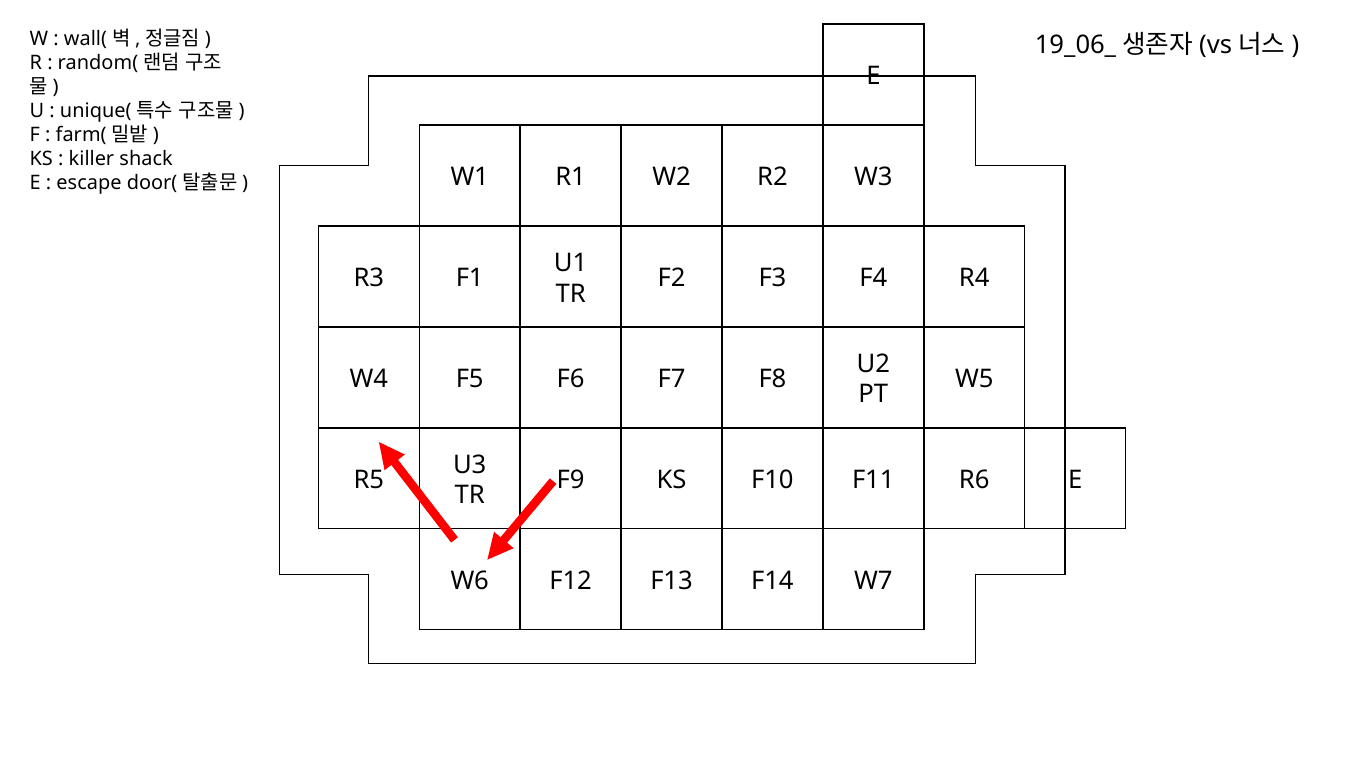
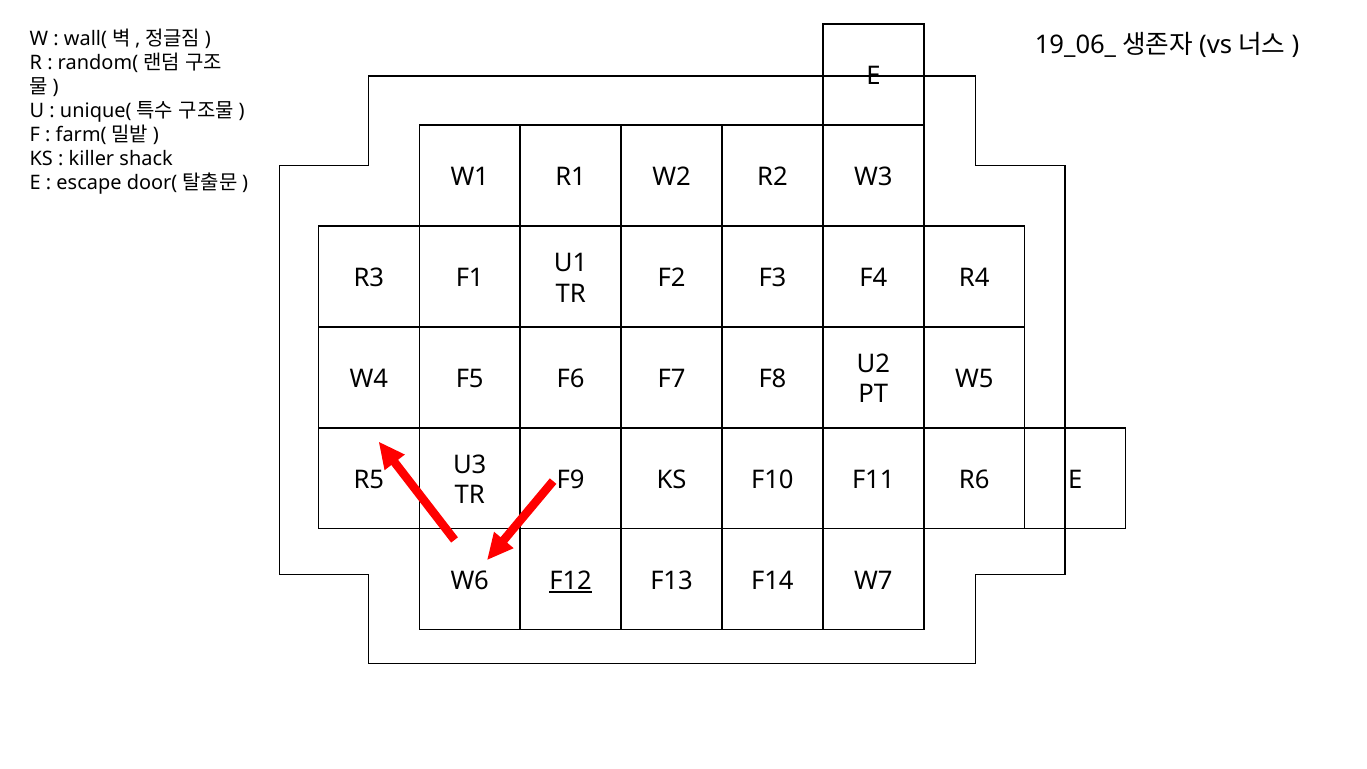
F12 underline: none -> present
